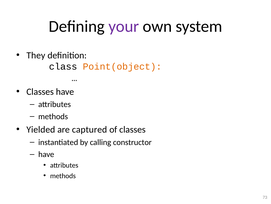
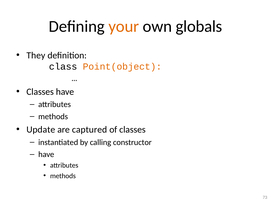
your colour: purple -> orange
system: system -> globals
Yielded: Yielded -> Update
